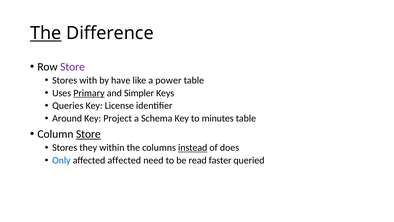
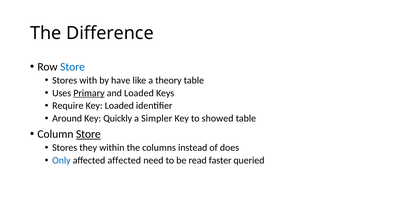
The at (46, 33) underline: present -> none
Store at (73, 67) colour: purple -> blue
power: power -> theory
and Simpler: Simpler -> Loaded
Queries: Queries -> Require
Key License: License -> Loaded
Project: Project -> Quickly
Schema: Schema -> Simpler
minutes: minutes -> showed
instead underline: present -> none
